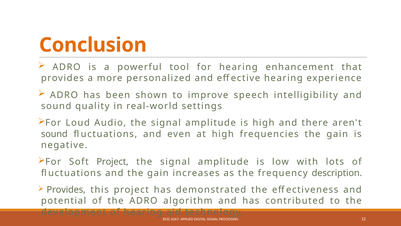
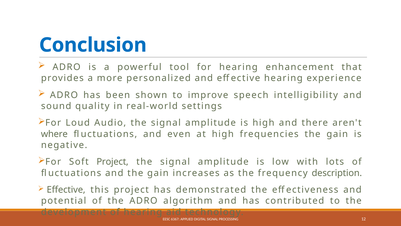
Conclusion colour: orange -> blue
sound at (54, 134): sound -> where
Provides at (66, 190): Provides -> Effective
